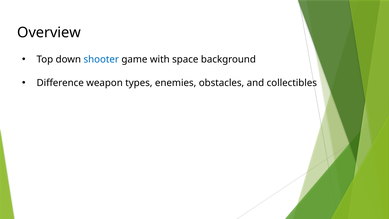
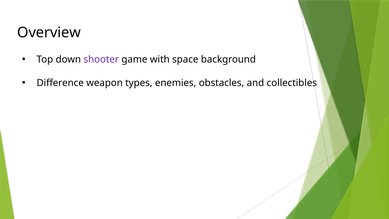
shooter colour: blue -> purple
